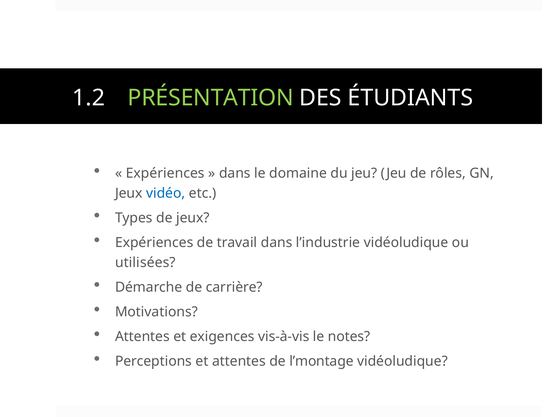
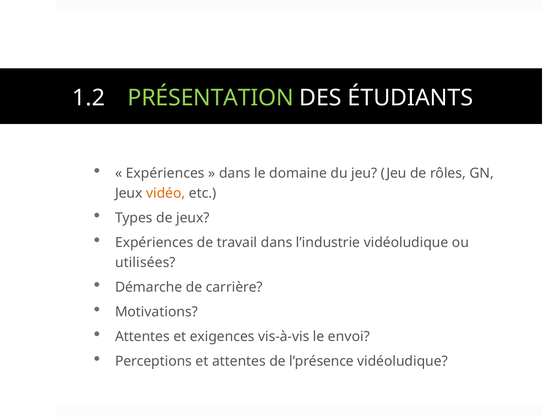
vidéo colour: blue -> orange
notes: notes -> envoi
l’montage: l’montage -> l’présence
